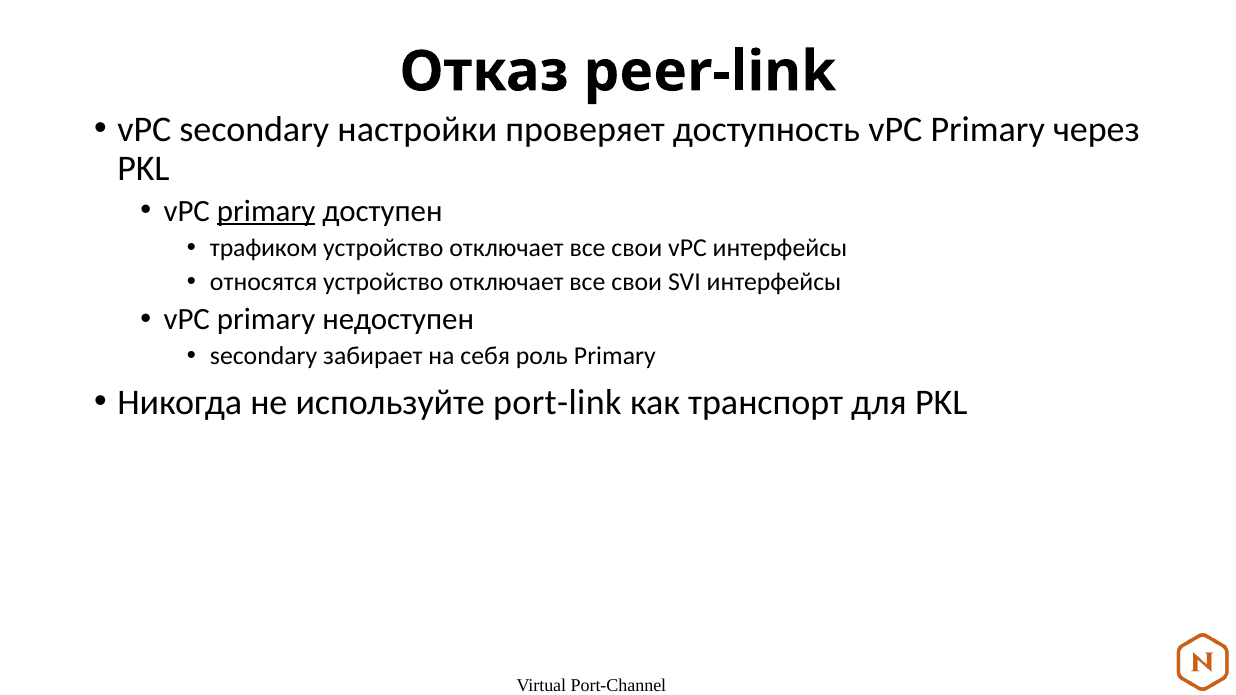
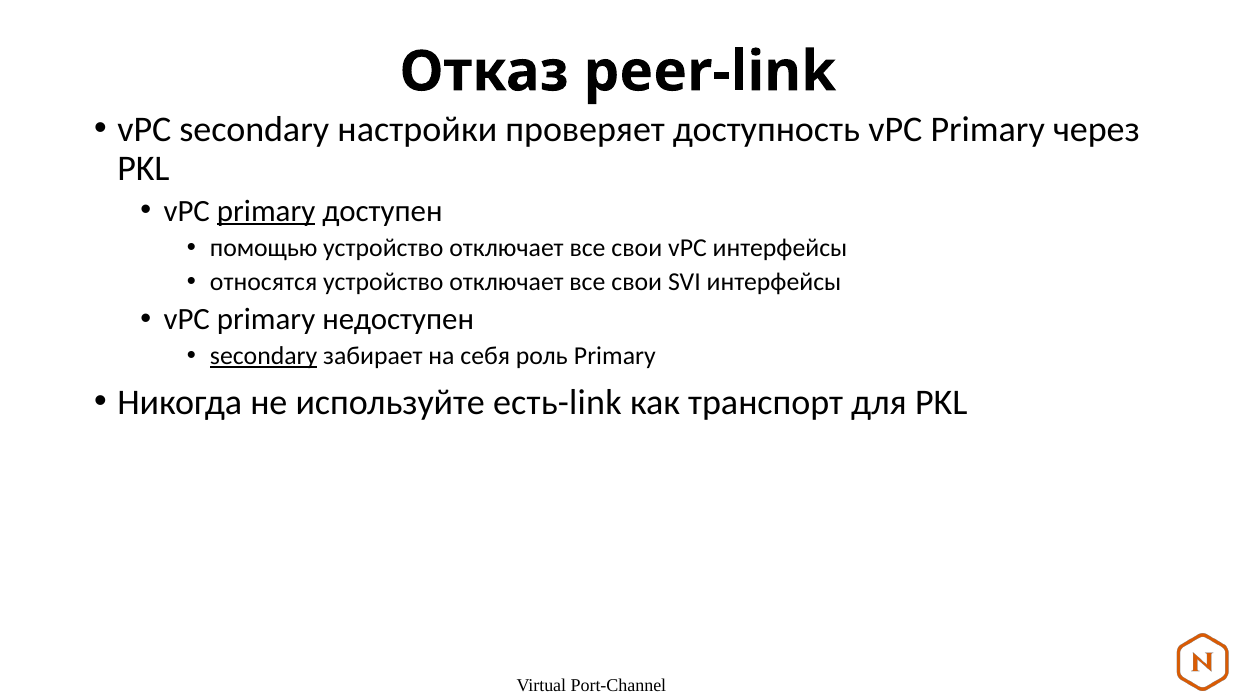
трафиком: трафиком -> помощью
secondary at (264, 356) underline: none -> present
port-link: port-link -> есть-link
